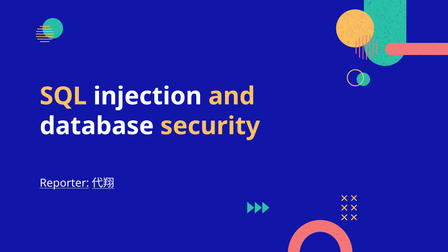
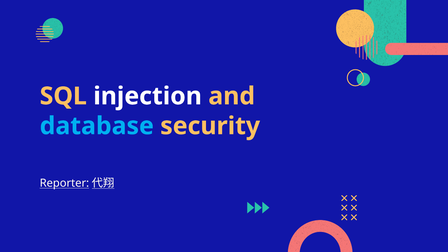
database colour: white -> light blue
